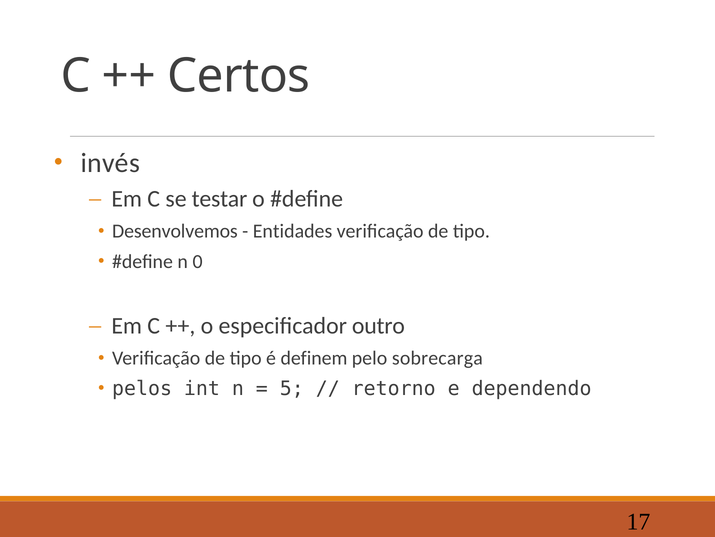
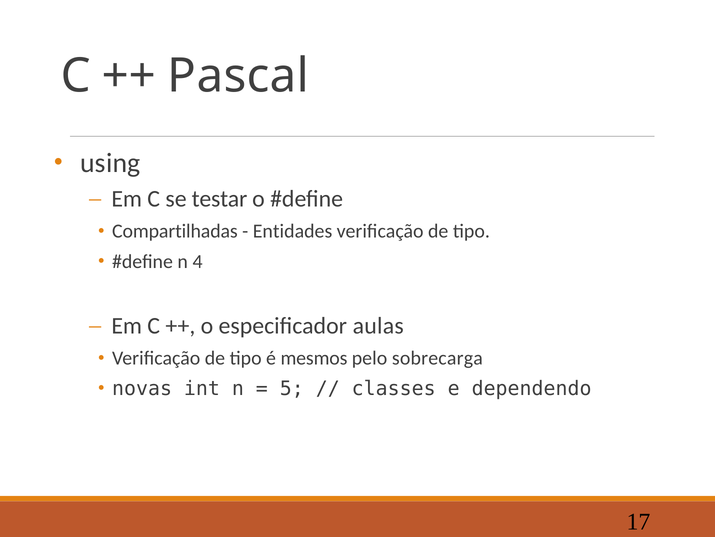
Certos: Certos -> Pascal
invés: invés -> using
Desenvolvemos: Desenvolvemos -> Compartilhadas
0: 0 -> 4
outro: outro -> aulas
definem: definem -> mesmos
pelos: pelos -> novas
retorno: retorno -> classes
